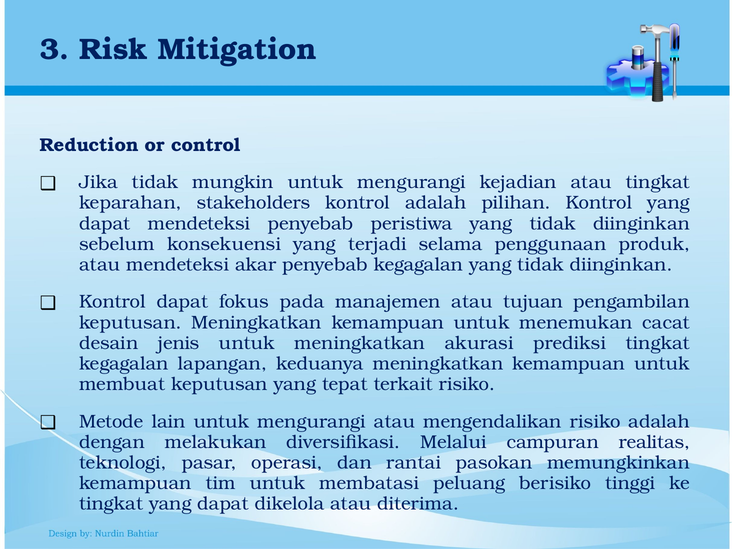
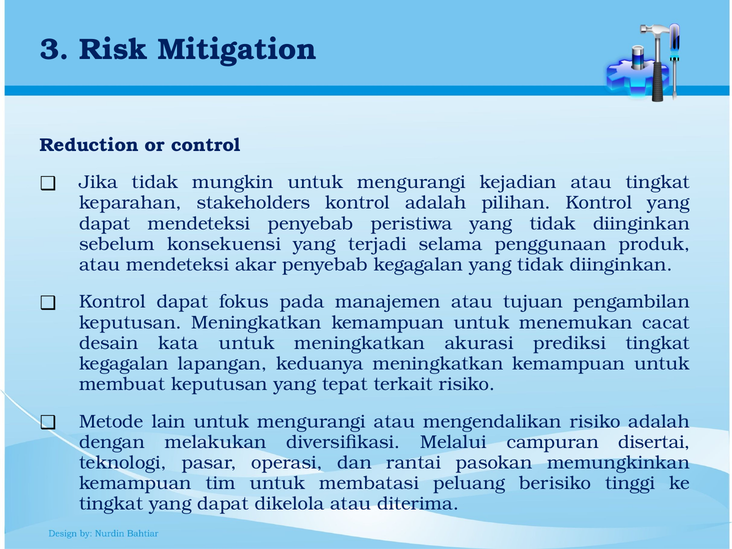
jenis: jenis -> kata
realitas: realitas -> disertai
